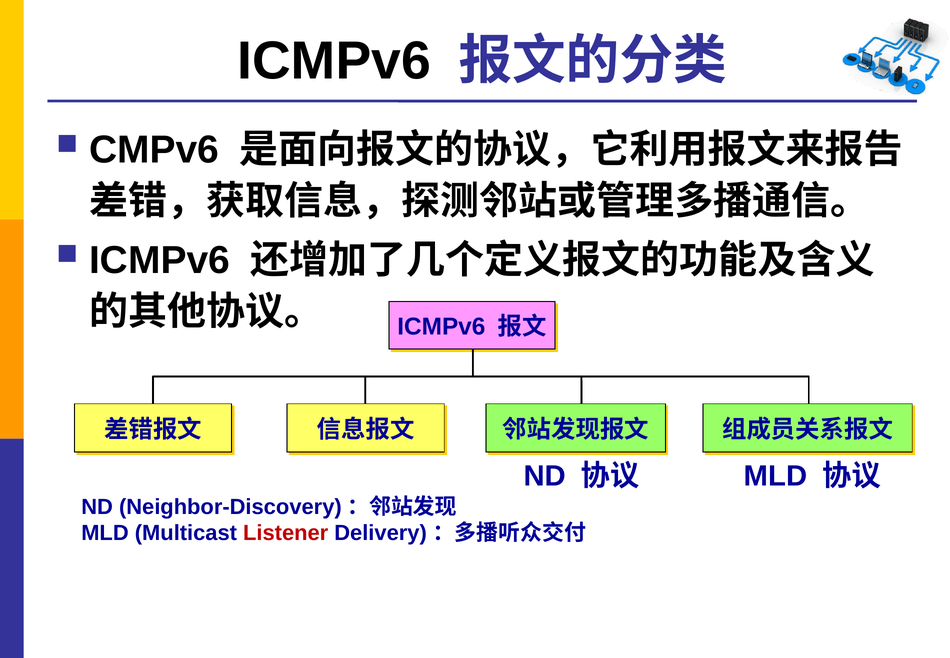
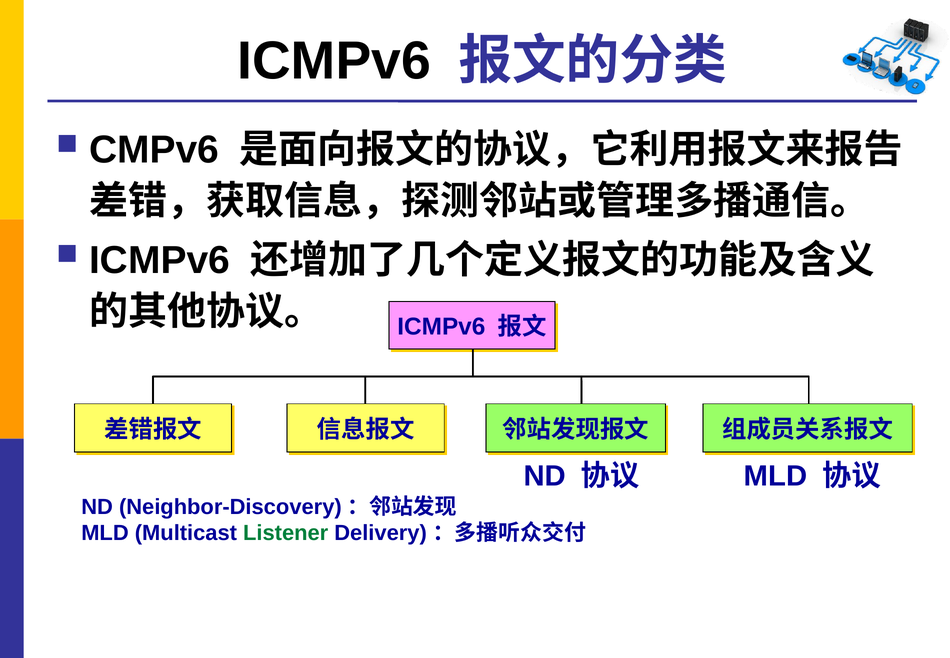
Listener colour: red -> green
